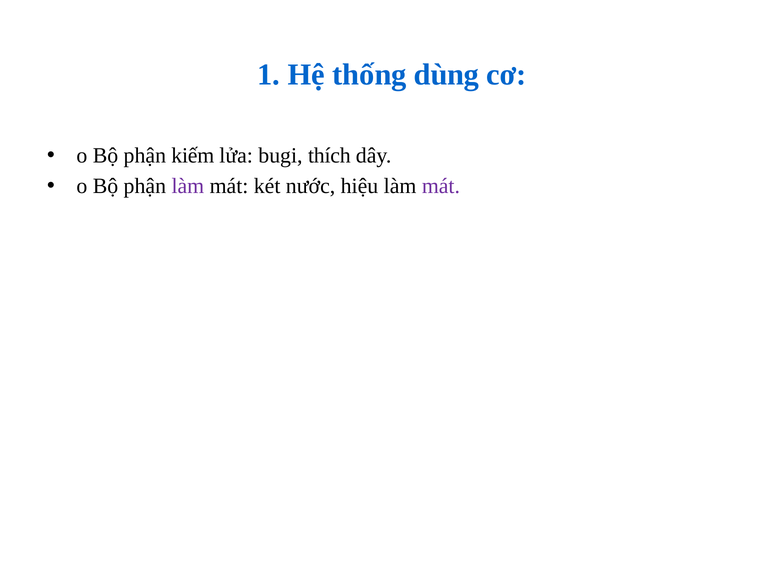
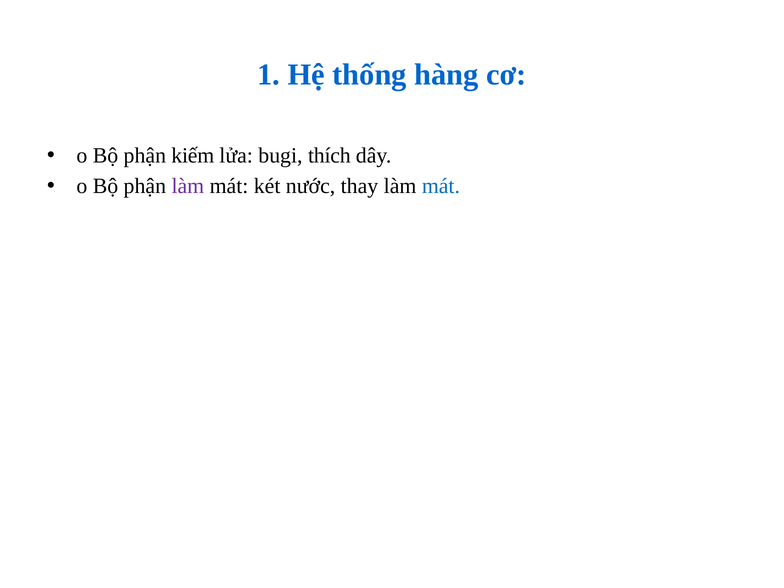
dùng: dùng -> hàng
hiệu: hiệu -> thay
mát at (441, 186) colour: purple -> blue
